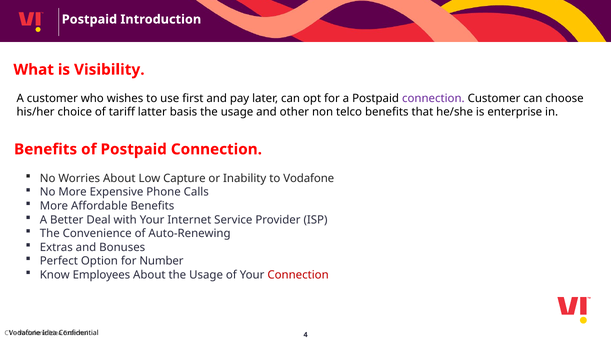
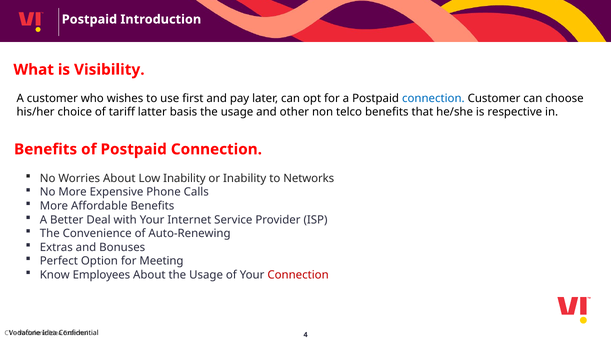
connection at (433, 98) colour: purple -> blue
enterprise: enterprise -> respective
Low Capture: Capture -> Inability
to Vodafone: Vodafone -> Networks
Number: Number -> Meeting
